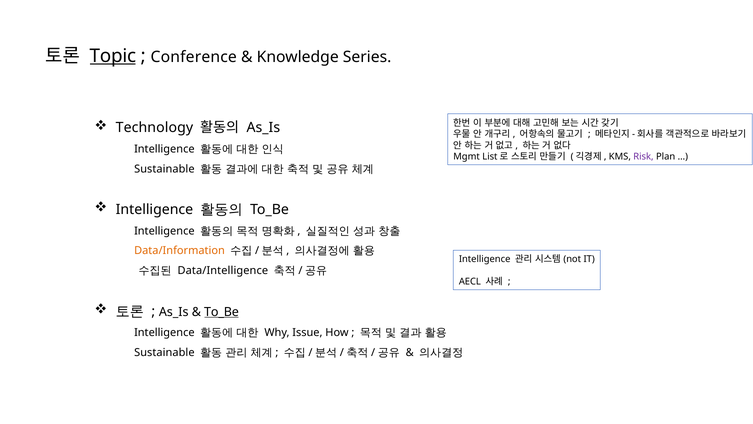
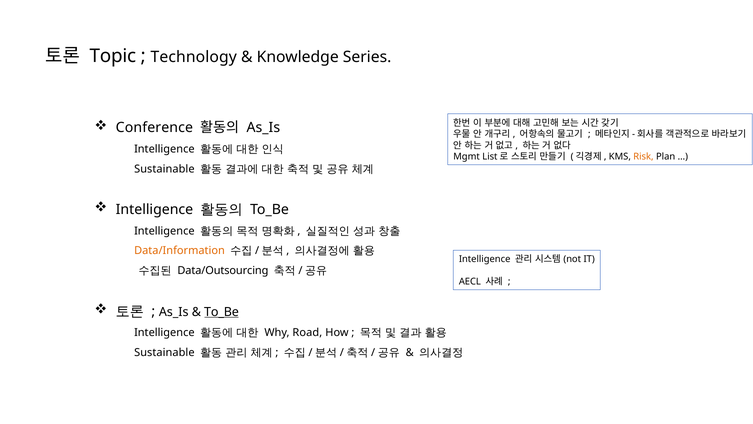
Topic underline: present -> none
Conference: Conference -> Technology
Technology: Technology -> Conference
Risk colour: purple -> orange
Data/Intelligence: Data/Intelligence -> Data/Outsourcing
Issue: Issue -> Road
